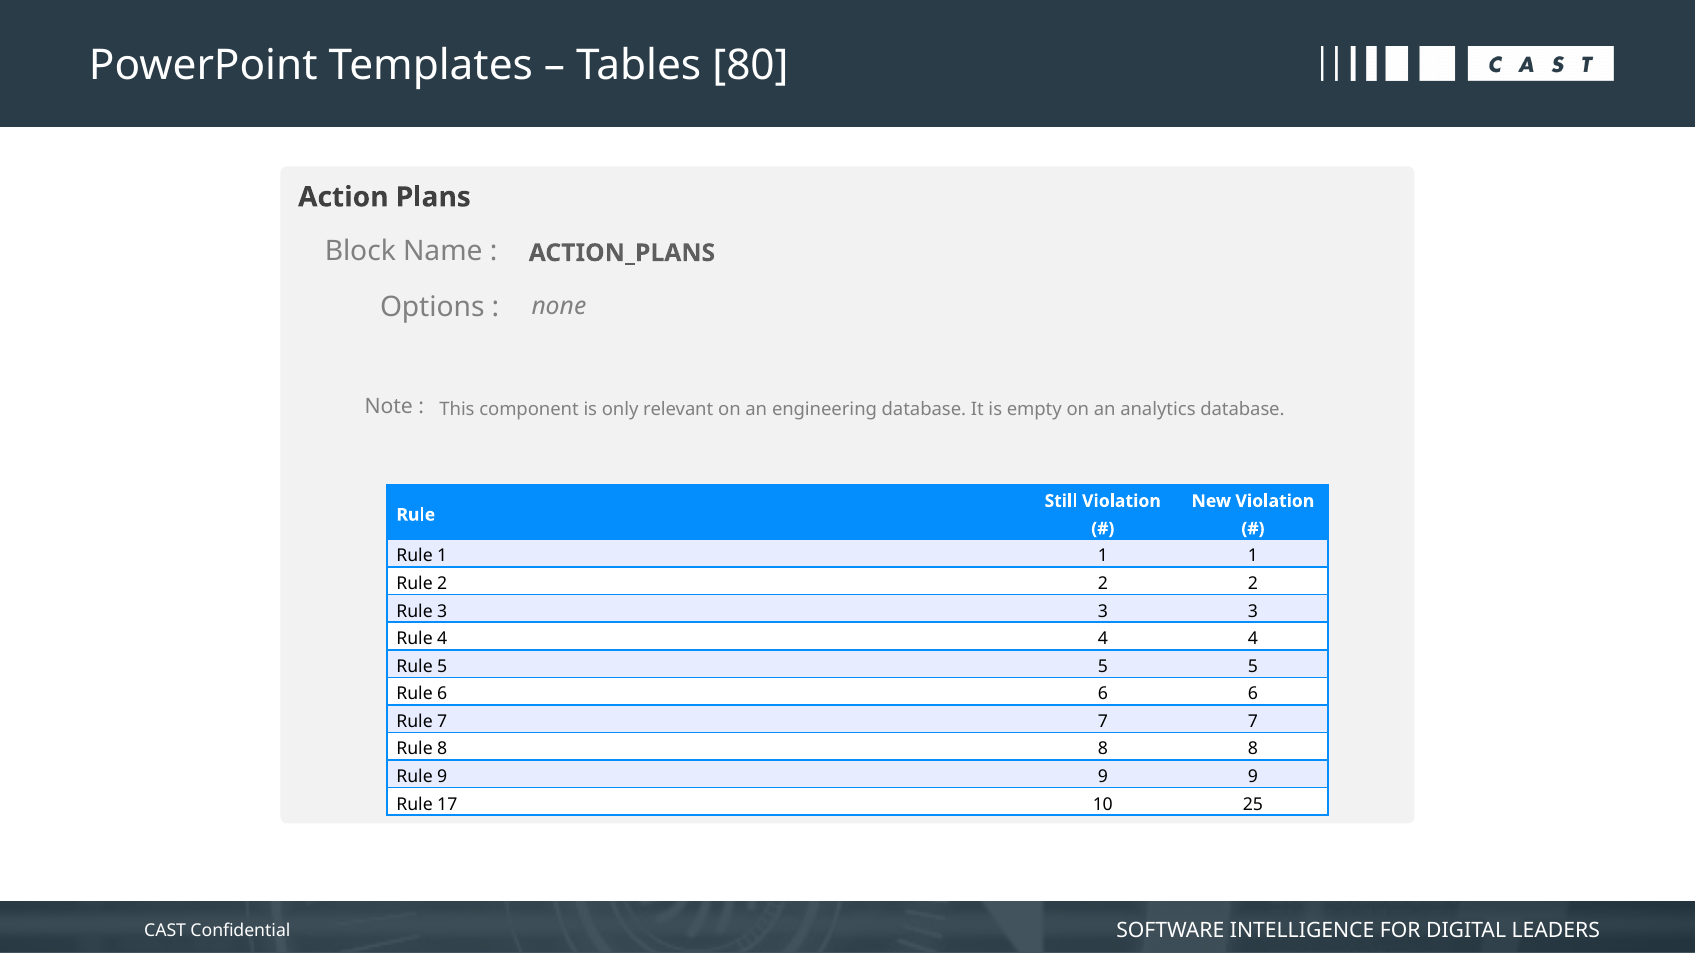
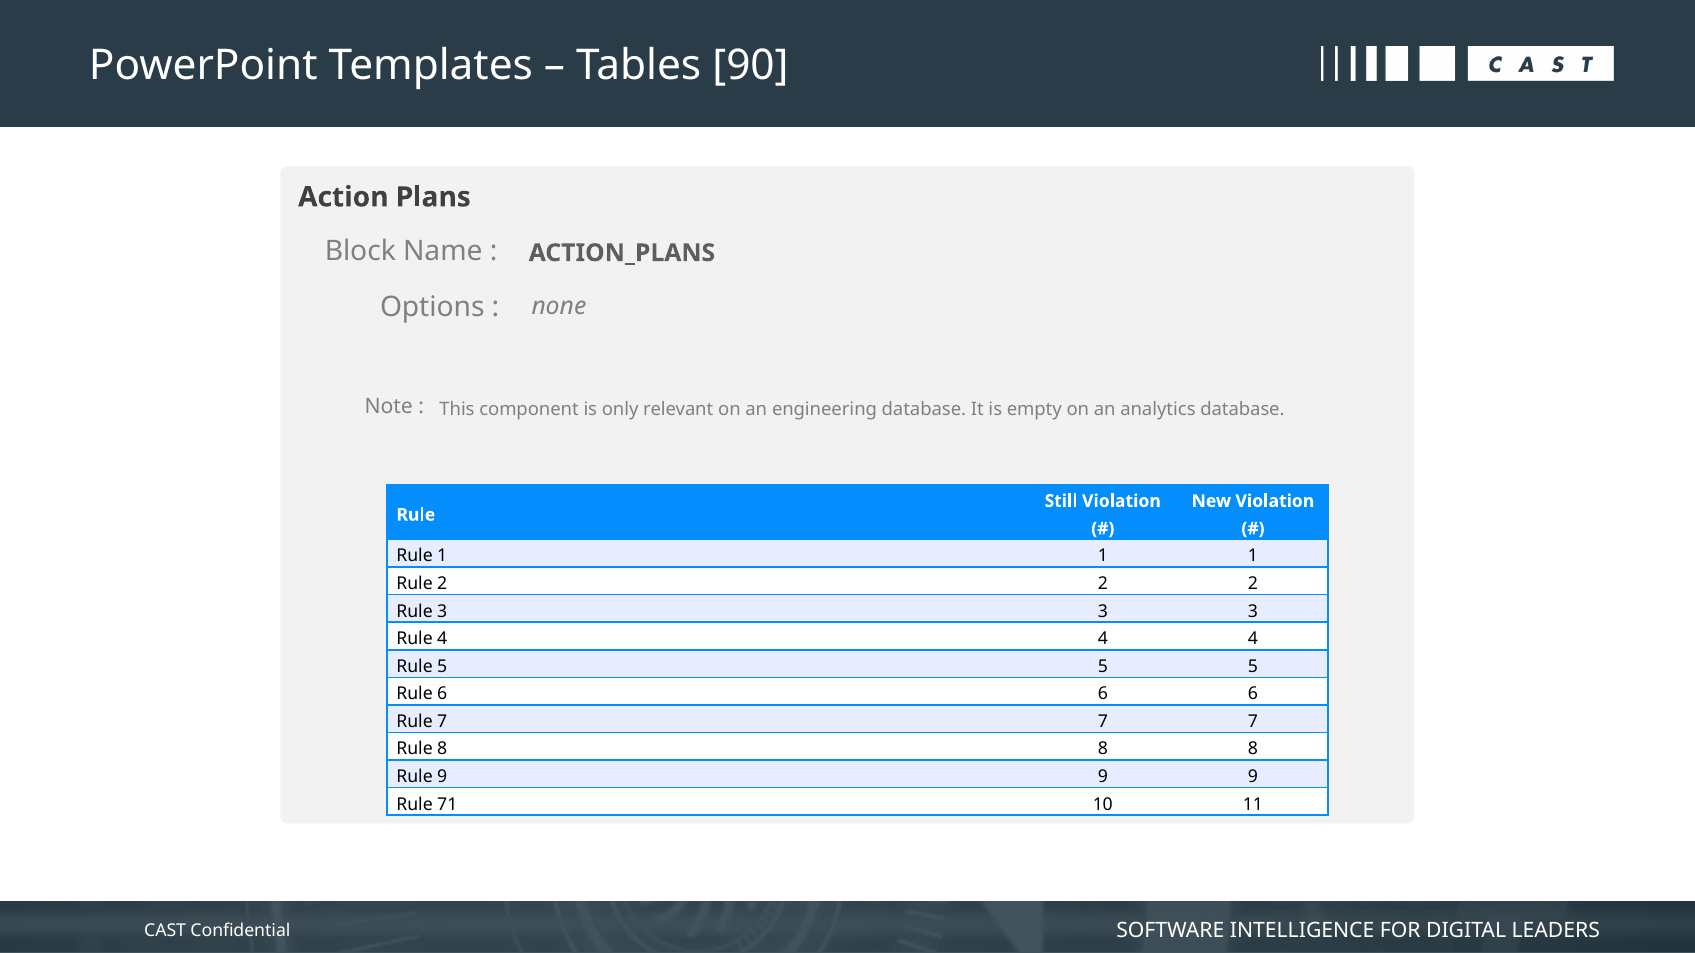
80: 80 -> 90
17: 17 -> 71
25: 25 -> 11
